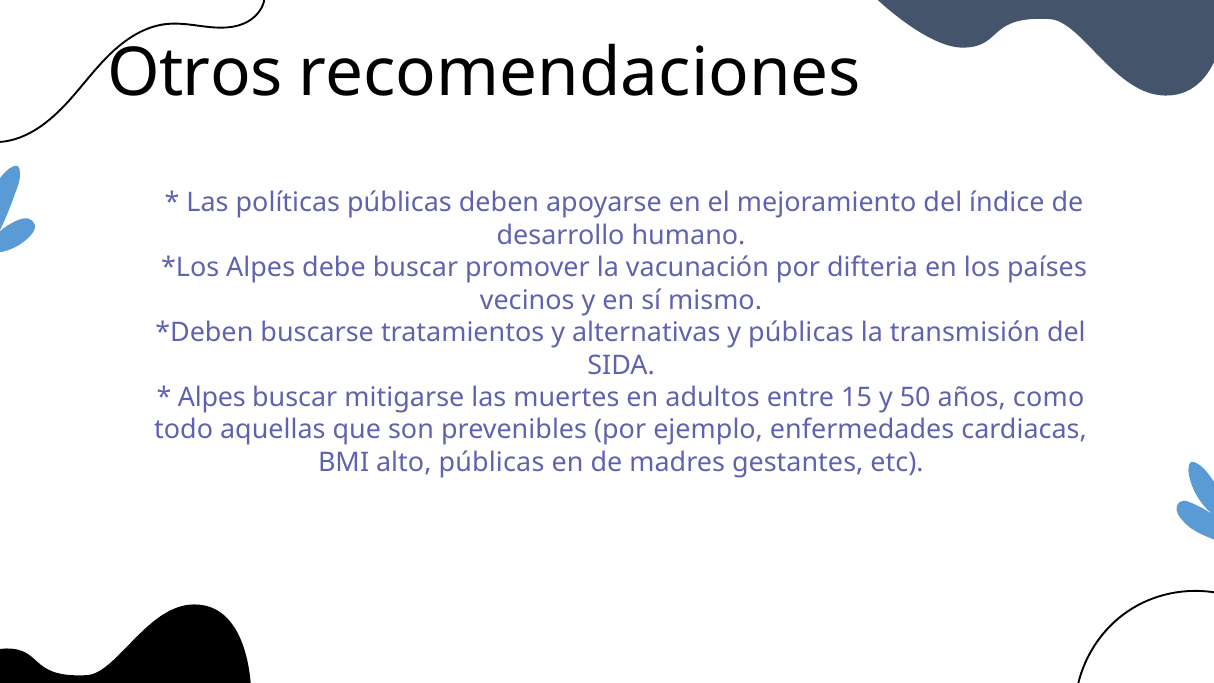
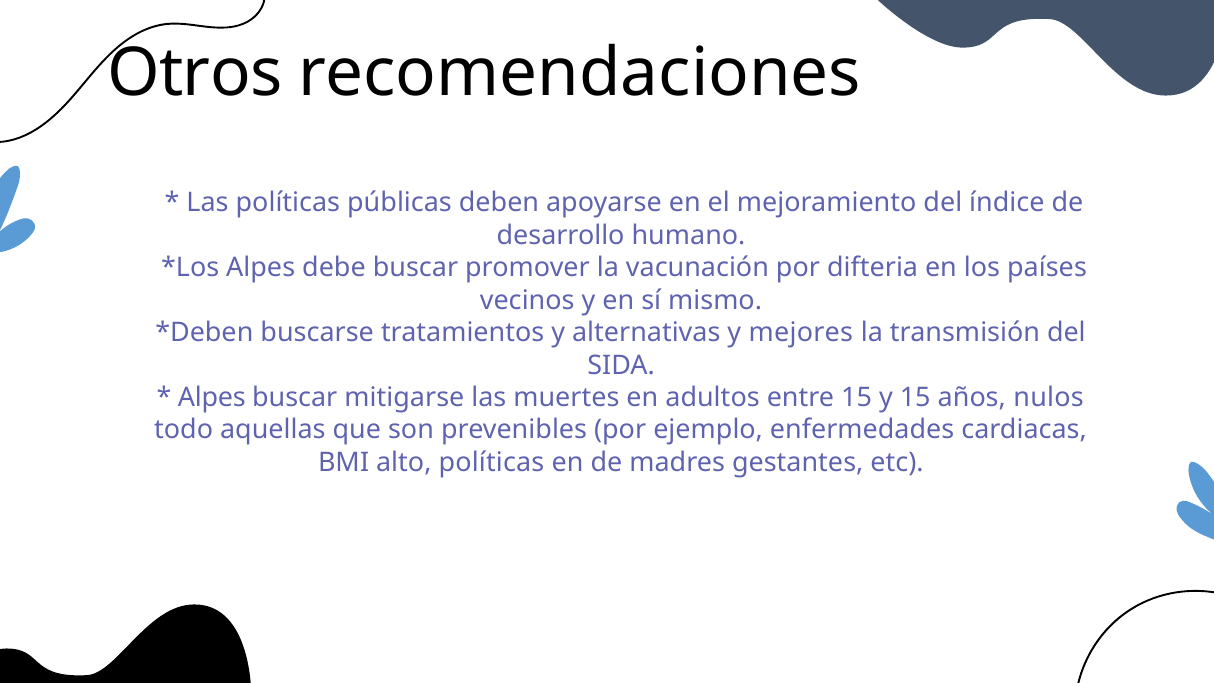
y públicas: públicas -> mejores
y 50: 50 -> 15
como: como -> nulos
alto públicas: públicas -> políticas
